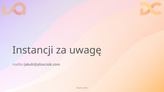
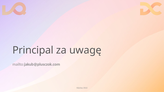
Instancji: Instancji -> Principal
